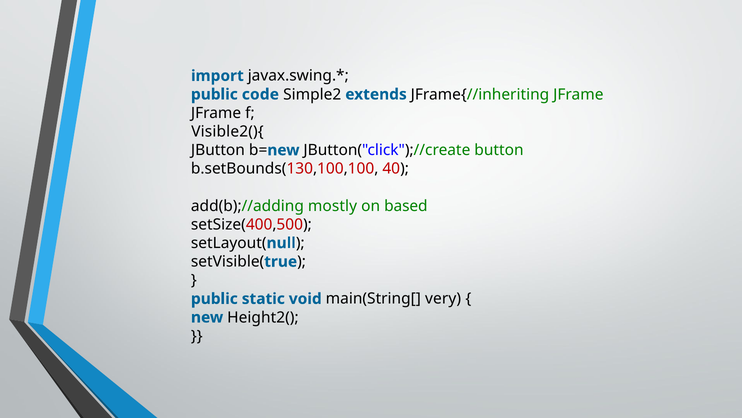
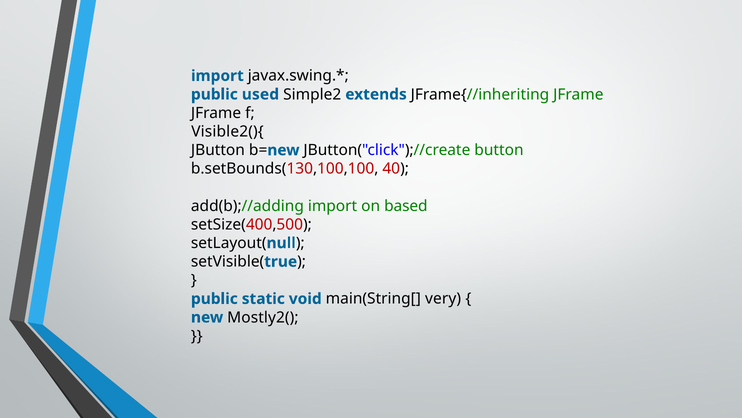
code: code -> used
add(b);//adding mostly: mostly -> import
Height2(: Height2( -> Mostly2(
